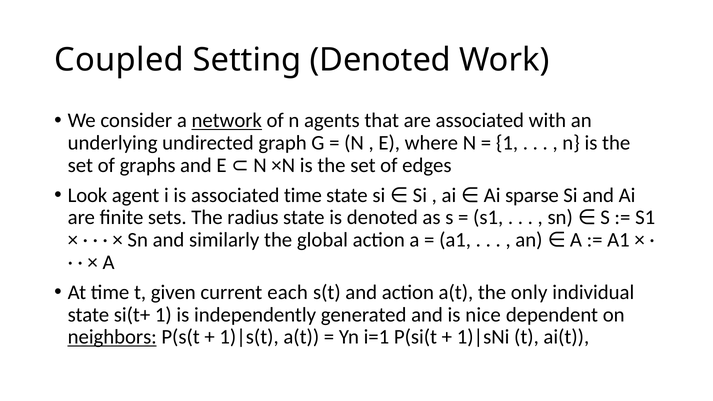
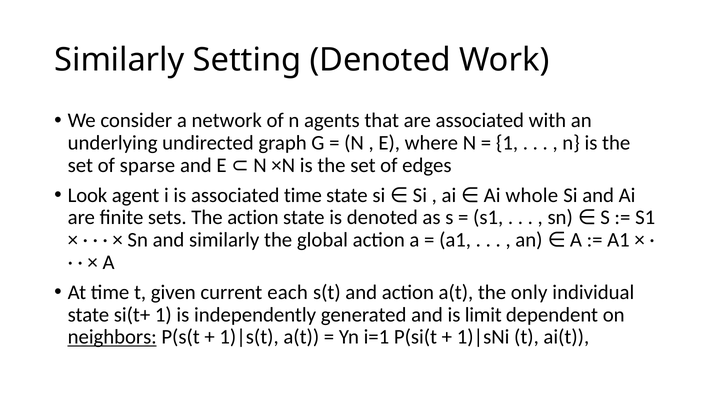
Coupled at (119, 60): Coupled -> Similarly
network underline: present -> none
graphs: graphs -> sparse
sparse: sparse -> whole
The radius: radius -> action
nice: nice -> limit
